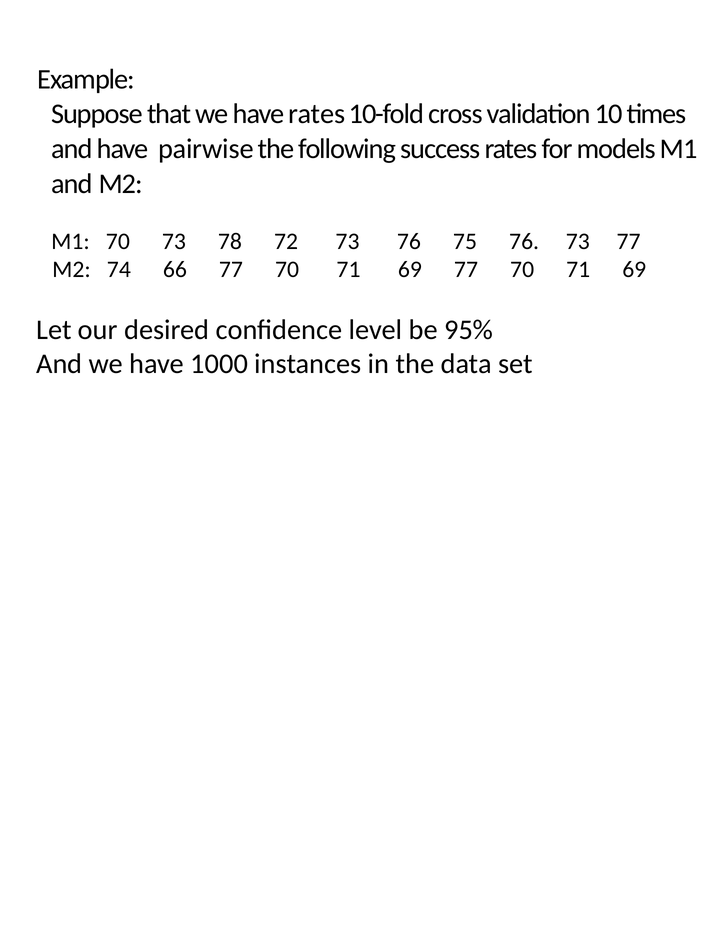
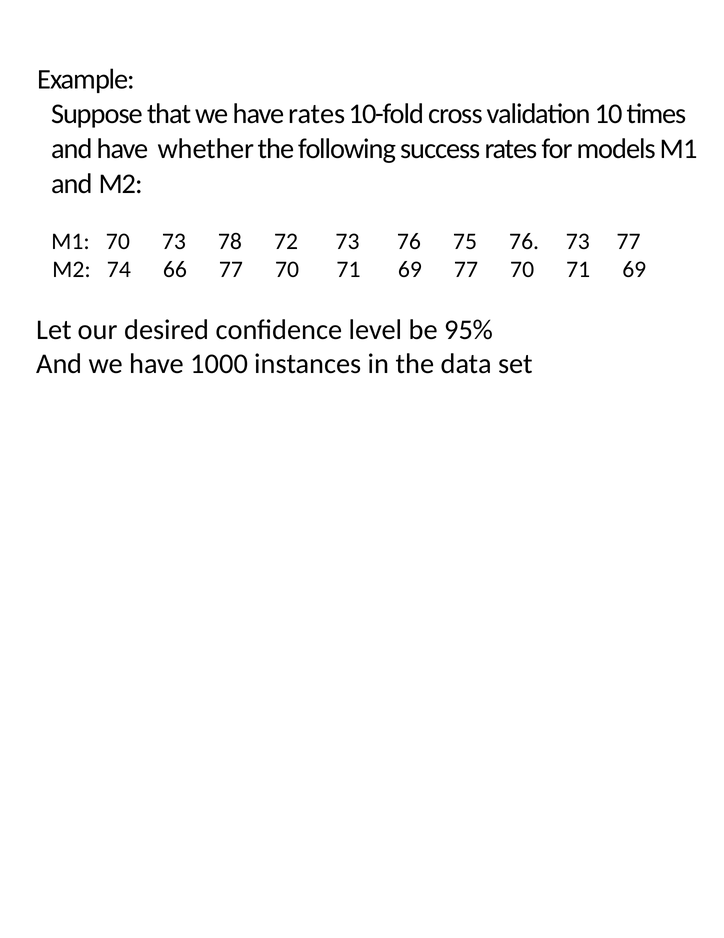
pairwise: pairwise -> whether
